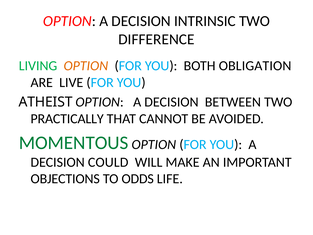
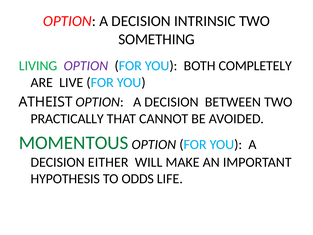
DIFFERENCE: DIFFERENCE -> SOMETHING
OPTION at (86, 66) colour: orange -> purple
OBLIGATION: OBLIGATION -> COMPLETELY
COULD: COULD -> EITHER
OBJECTIONS: OBJECTIONS -> HYPOTHESIS
